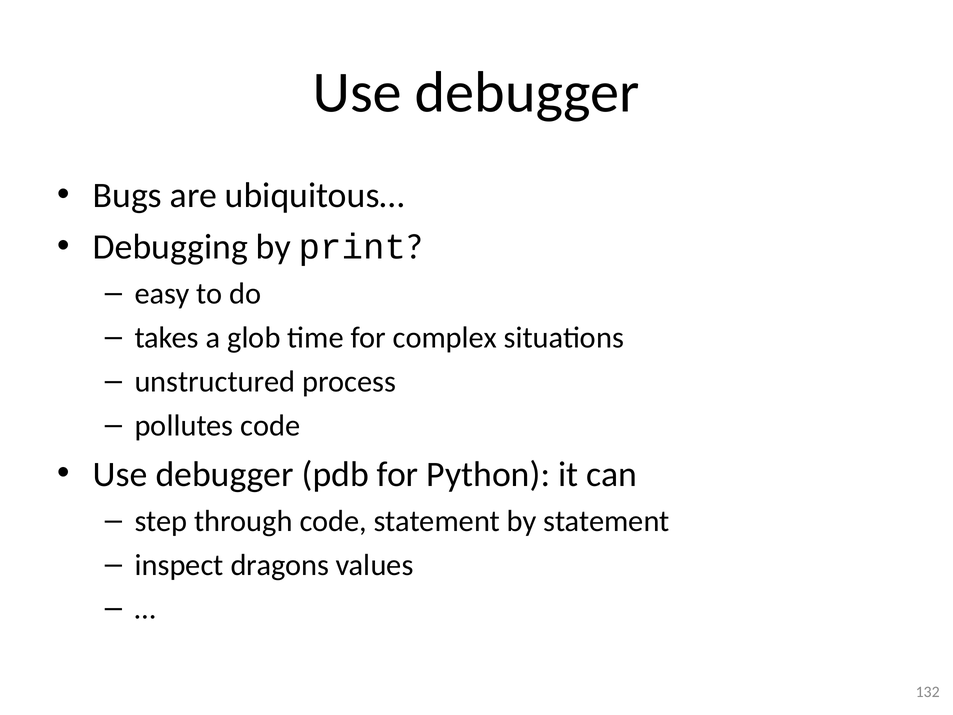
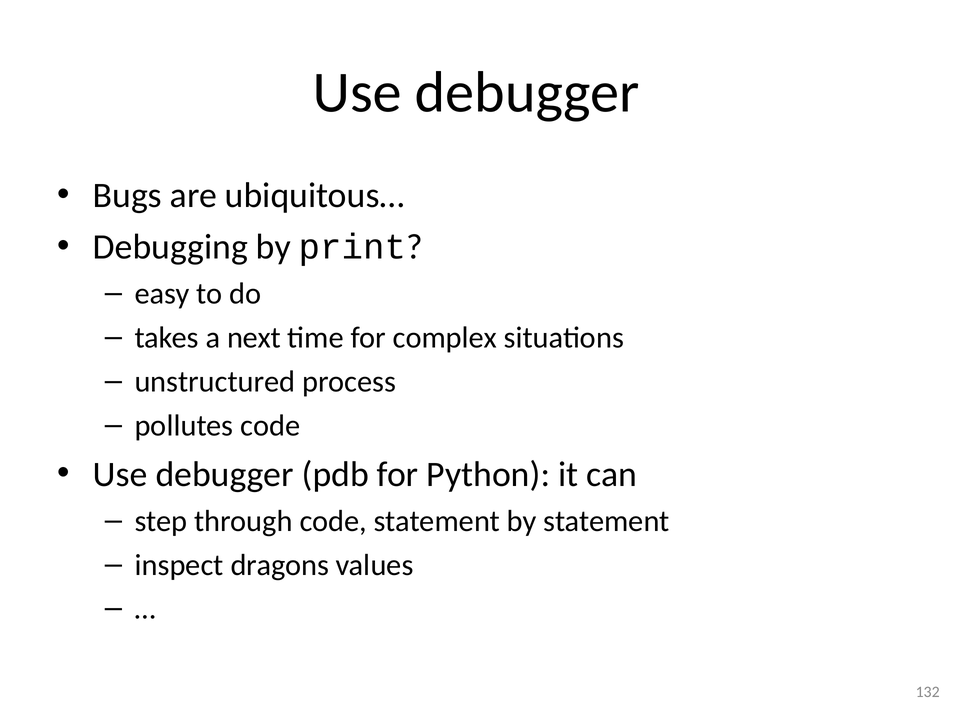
glob: glob -> next
